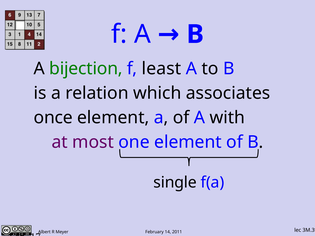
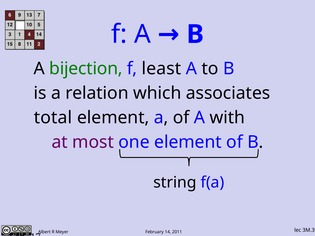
once: once -> total
single: single -> string
